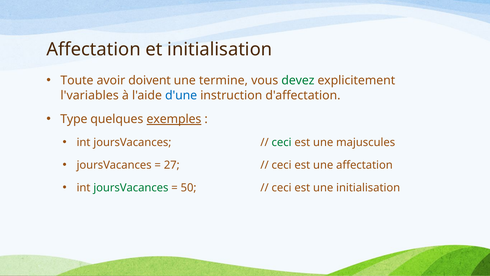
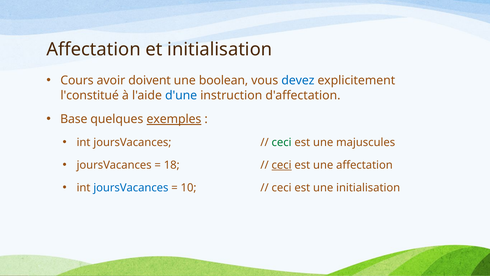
Toute: Toute -> Cours
termine: termine -> boolean
devez colour: green -> blue
l'variables: l'variables -> l'constitué
Type: Type -> Base
27: 27 -> 18
ceci at (282, 165) underline: none -> present
joursVacances at (131, 188) colour: green -> blue
50: 50 -> 10
